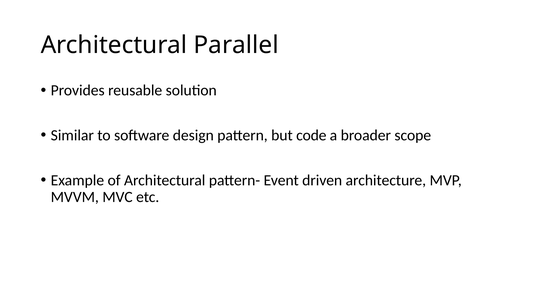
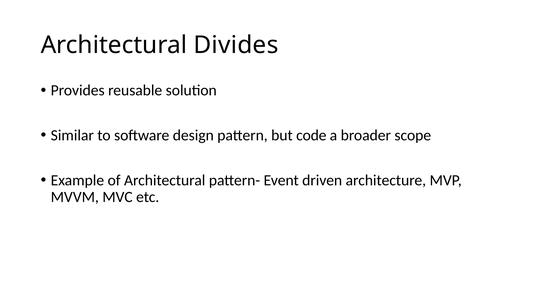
Parallel: Parallel -> Divides
